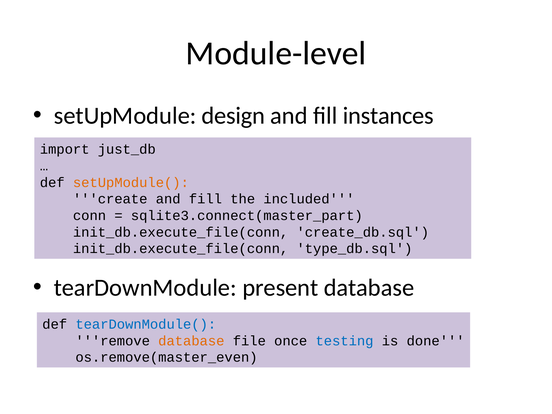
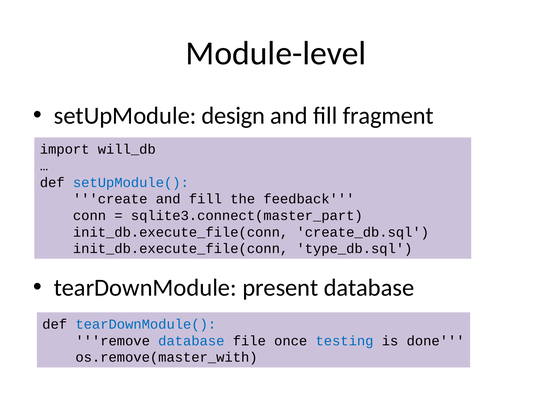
instances: instances -> fragment
just_db: just_db -> will_db
setUpModule( colour: orange -> blue
included: included -> feedback
database at (191, 341) colour: orange -> blue
os.remove(master_even: os.remove(master_even -> os.remove(master_with
